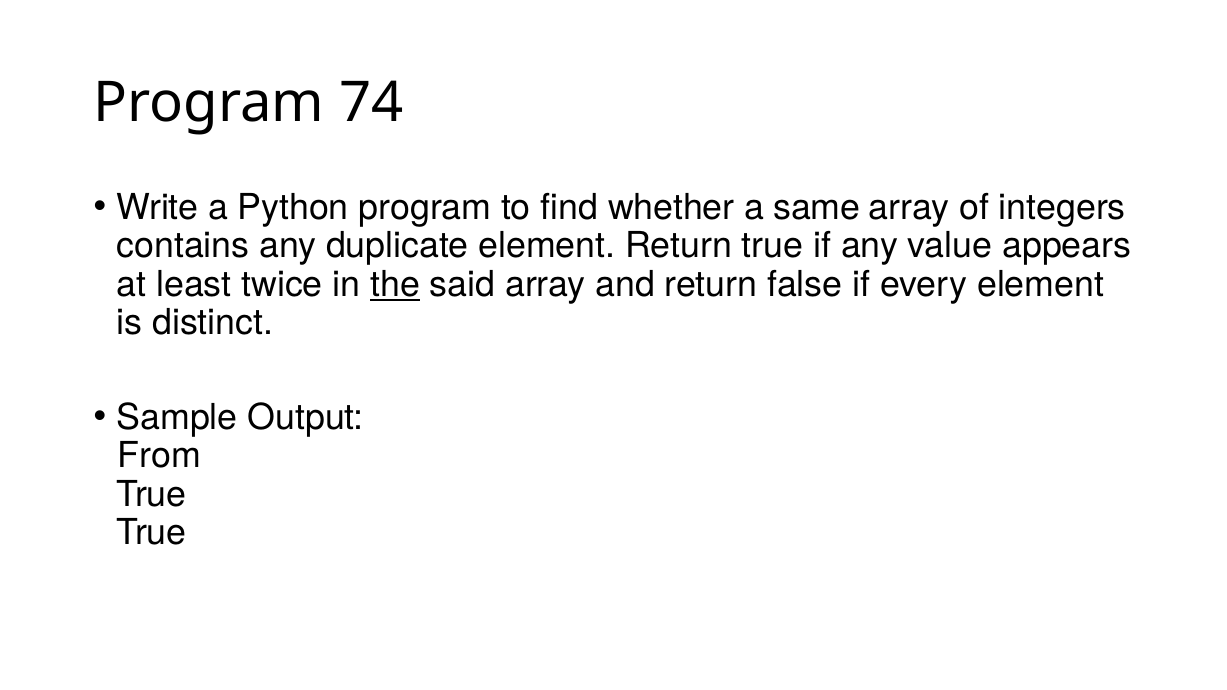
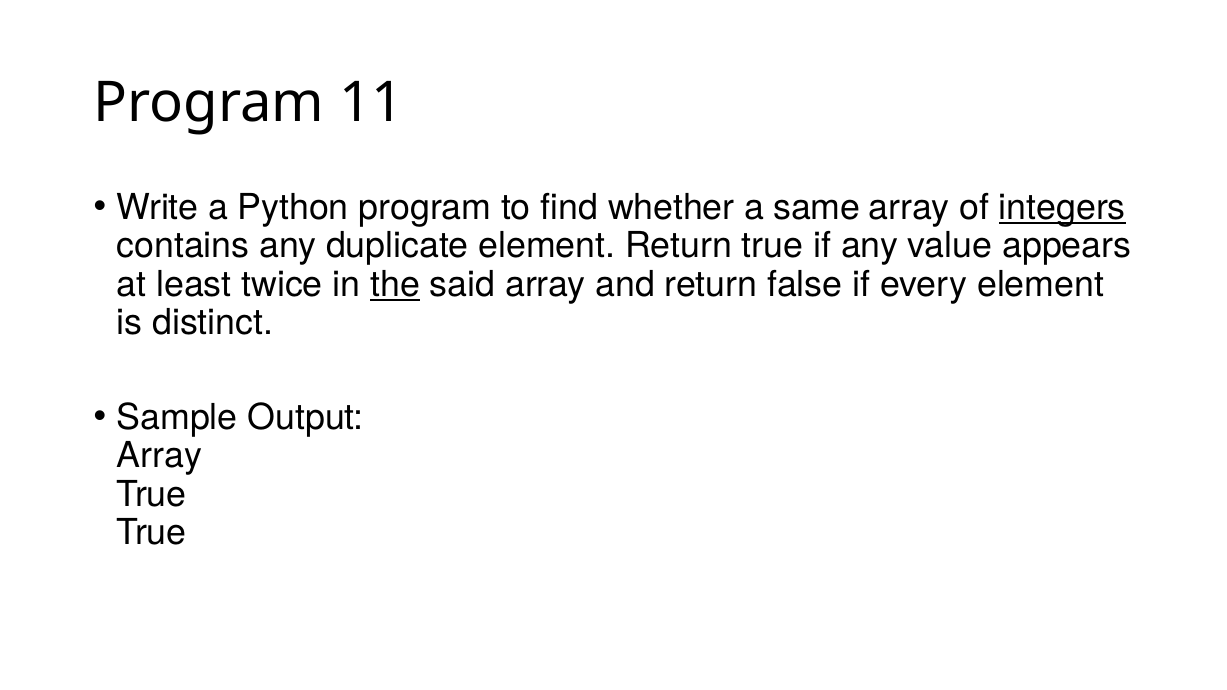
74: 74 -> 11
integers underline: none -> present
From at (159, 456): From -> Array
